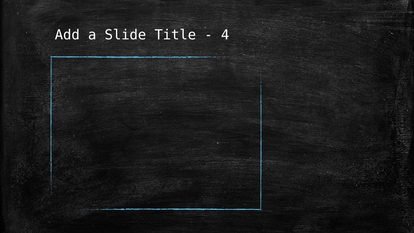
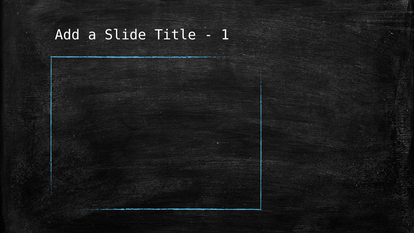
4: 4 -> 1
